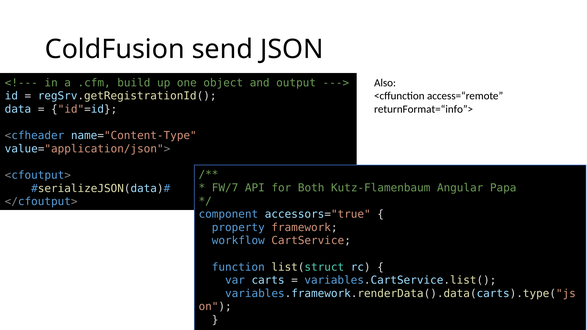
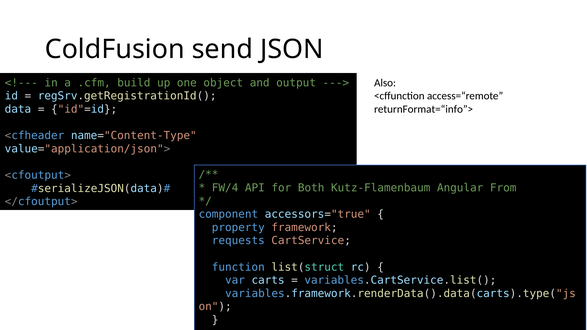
FW/7: FW/7 -> FW/4
Papa: Papa -> From
workflow: workflow -> requests
